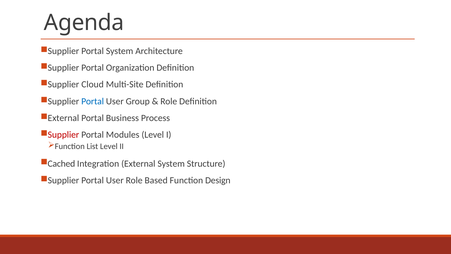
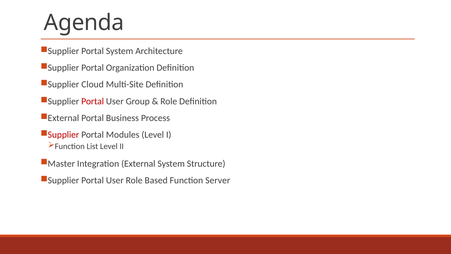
Portal at (93, 101) colour: blue -> red
Cached: Cached -> Master
Design: Design -> Server
